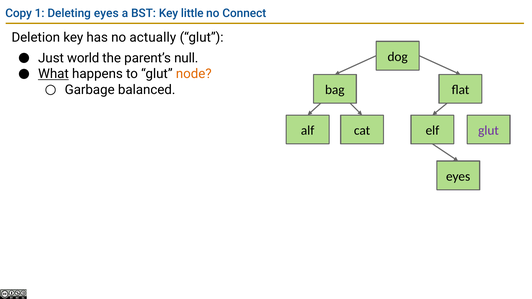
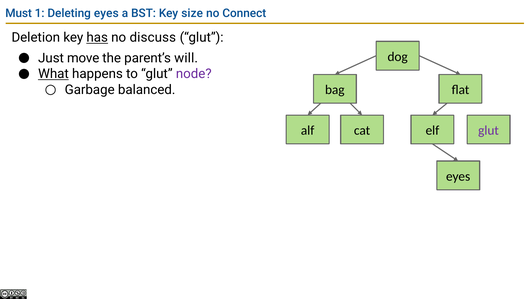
Copy: Copy -> Must
little: little -> size
has underline: none -> present
actually: actually -> discuss
world: world -> move
null: null -> will
node colour: orange -> purple
